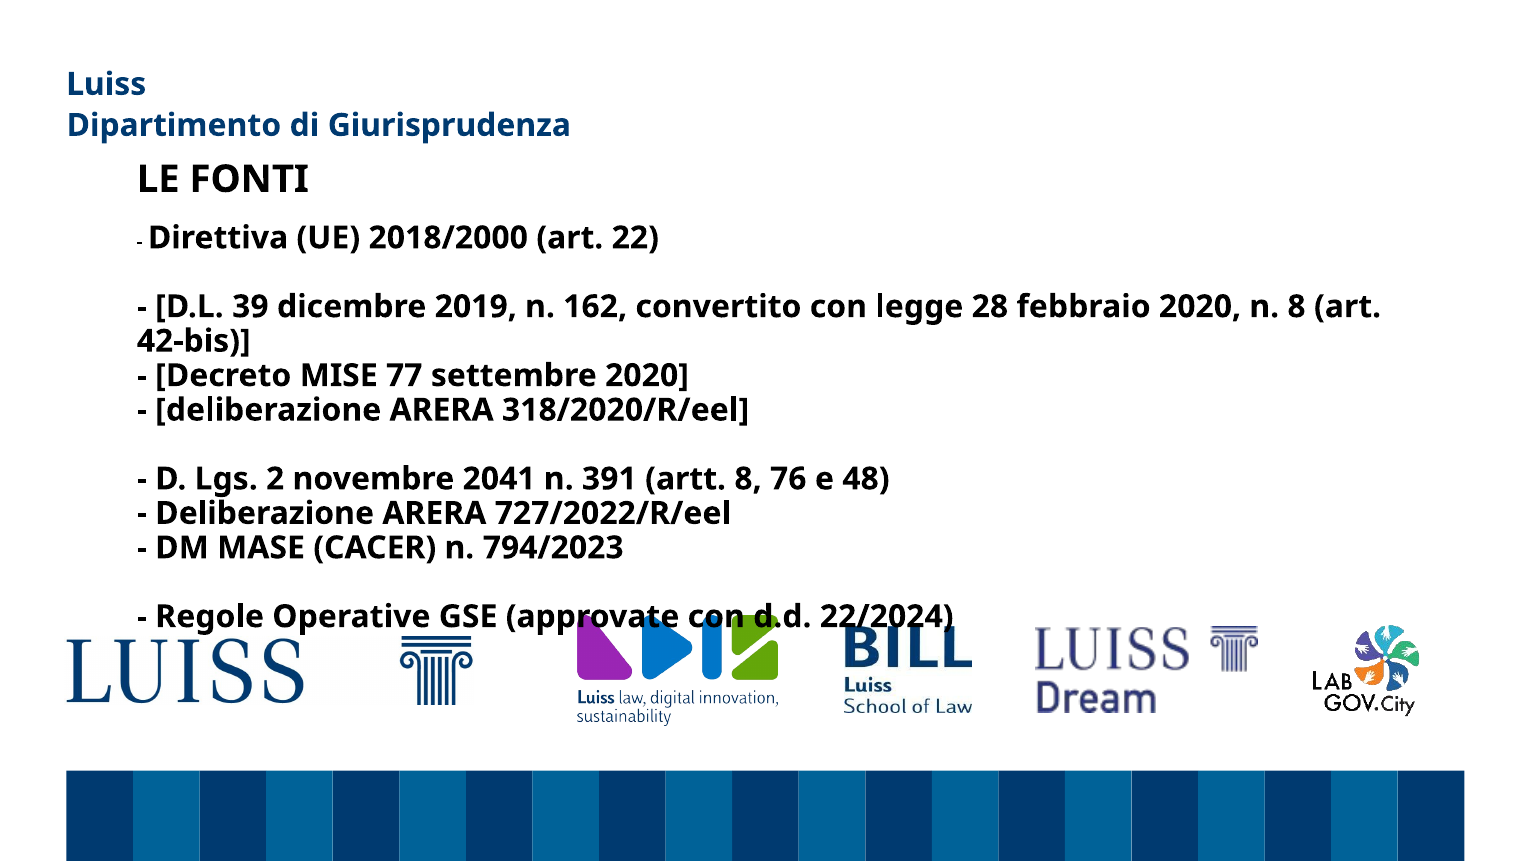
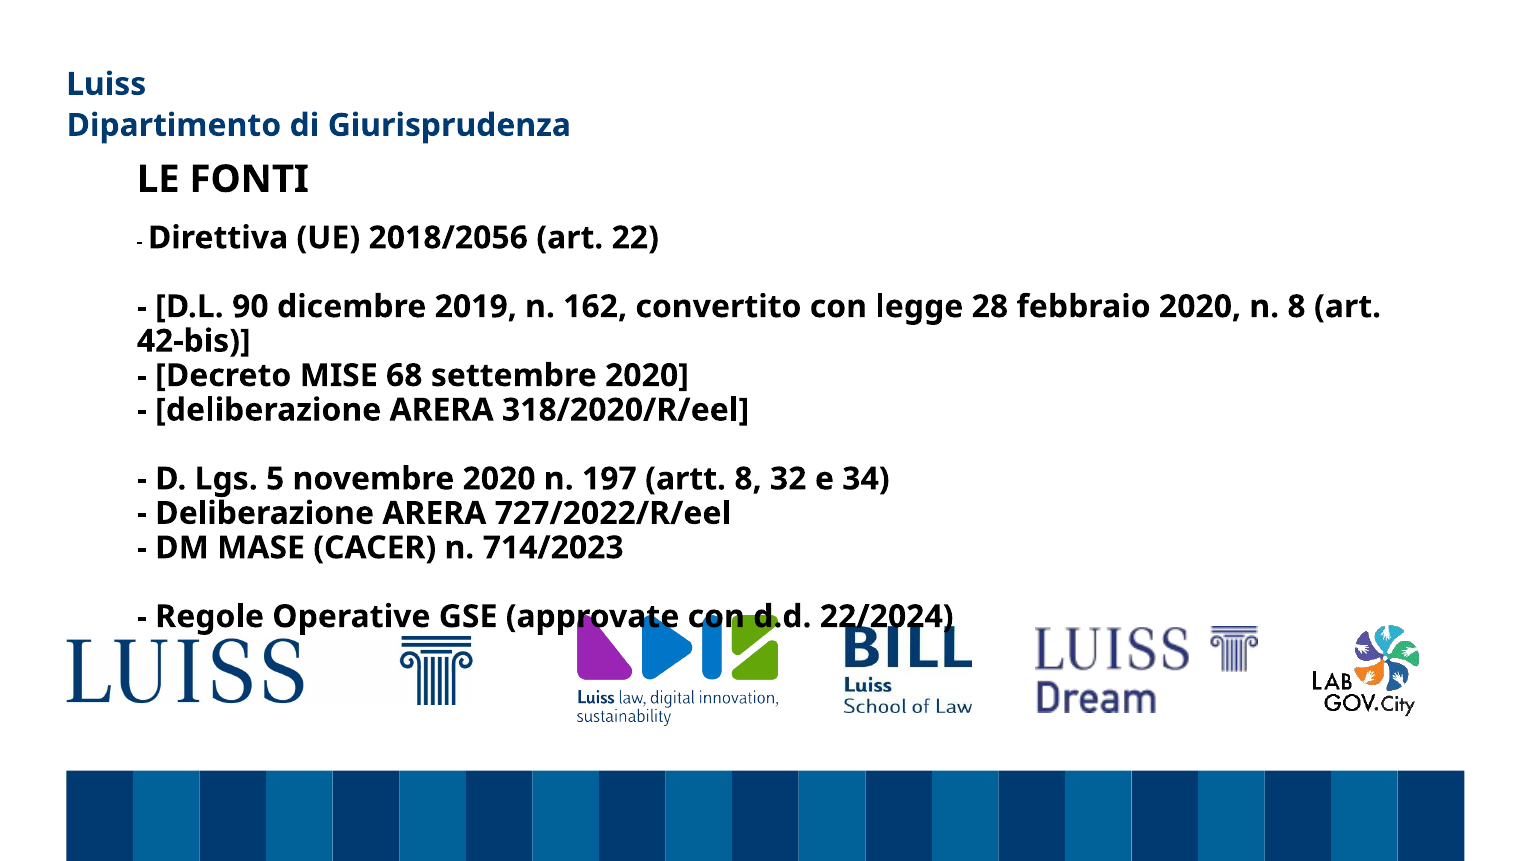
2018/2000: 2018/2000 -> 2018/2056
39: 39 -> 90
77: 77 -> 68
2: 2 -> 5
novembre 2041: 2041 -> 2020
391: 391 -> 197
76: 76 -> 32
48: 48 -> 34
794/2023: 794/2023 -> 714/2023
